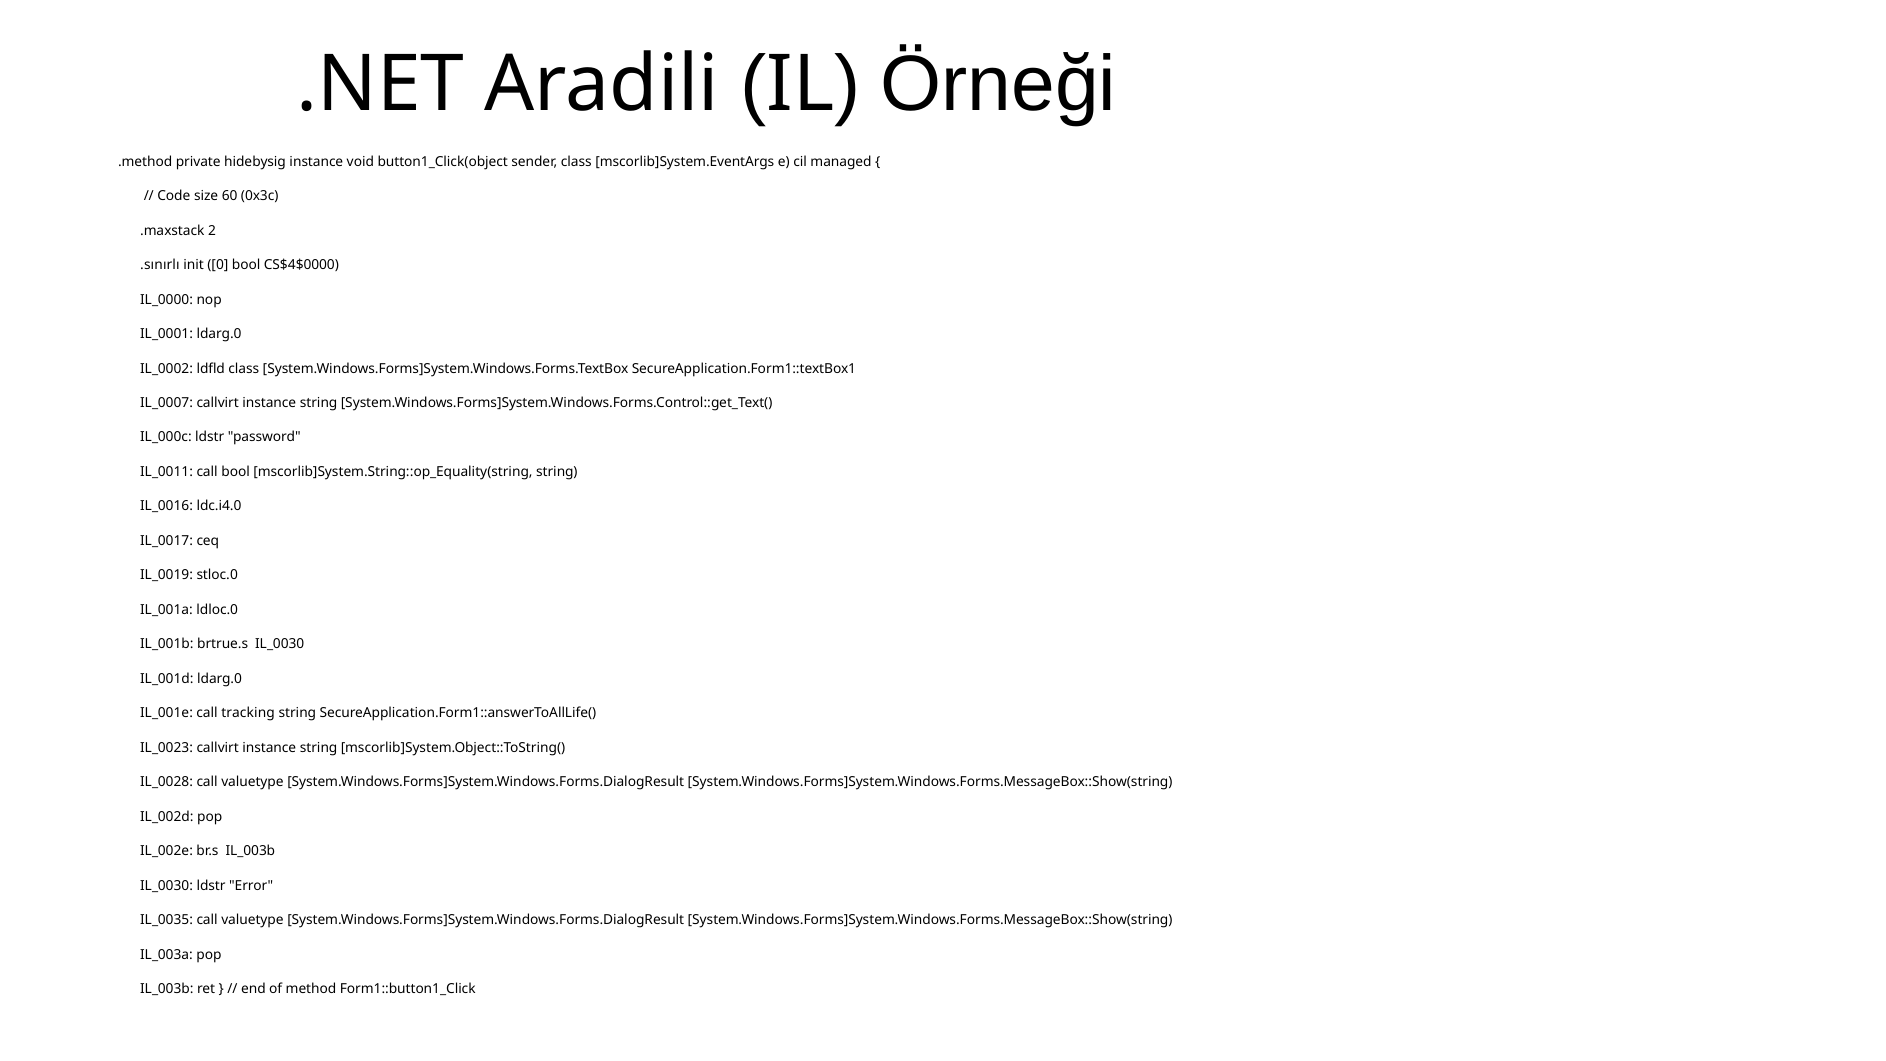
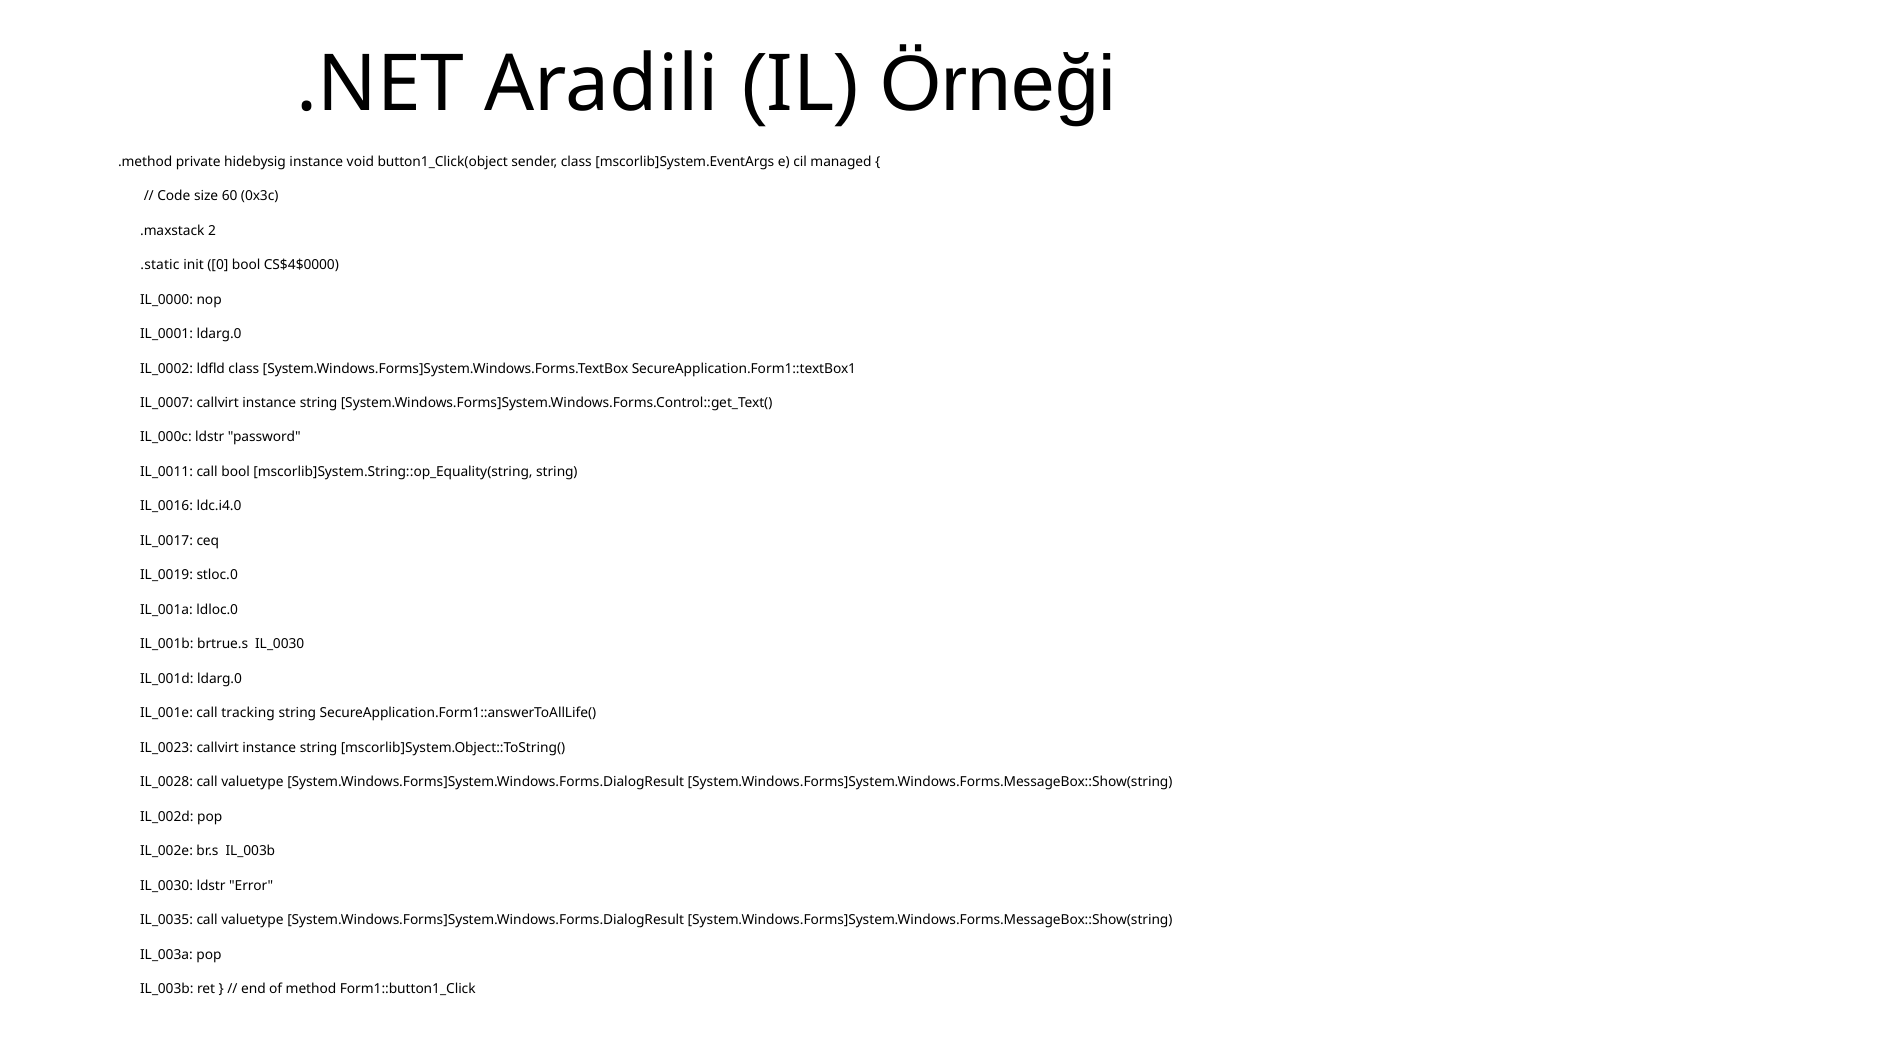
.sınırlı: .sınırlı -> .static
